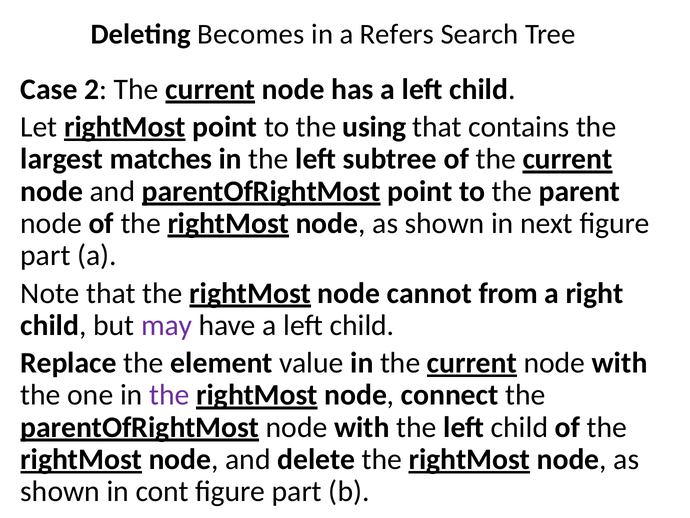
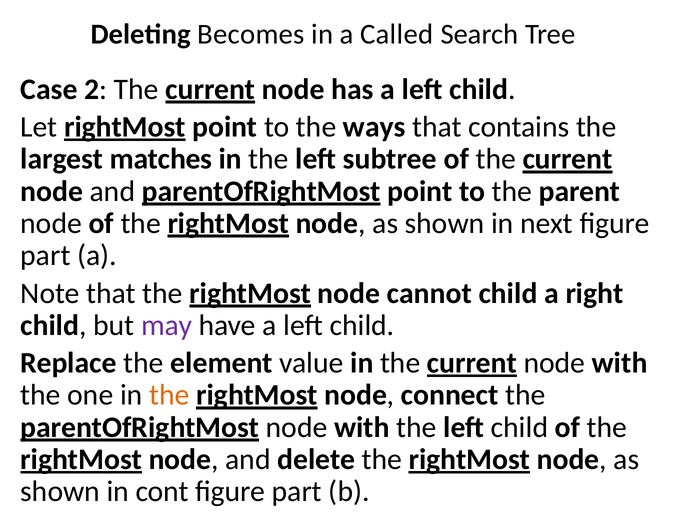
Refers: Refers -> Called
using: using -> ways
cannot from: from -> child
the at (169, 395) colour: purple -> orange
